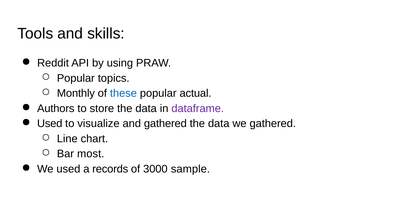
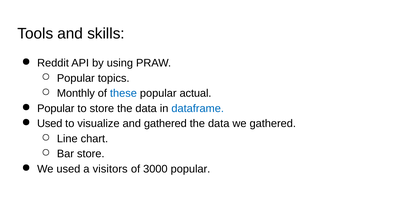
Authors at (56, 109): Authors -> Popular
dataframe colour: purple -> blue
Bar most: most -> store
records: records -> visitors
3000 sample: sample -> popular
